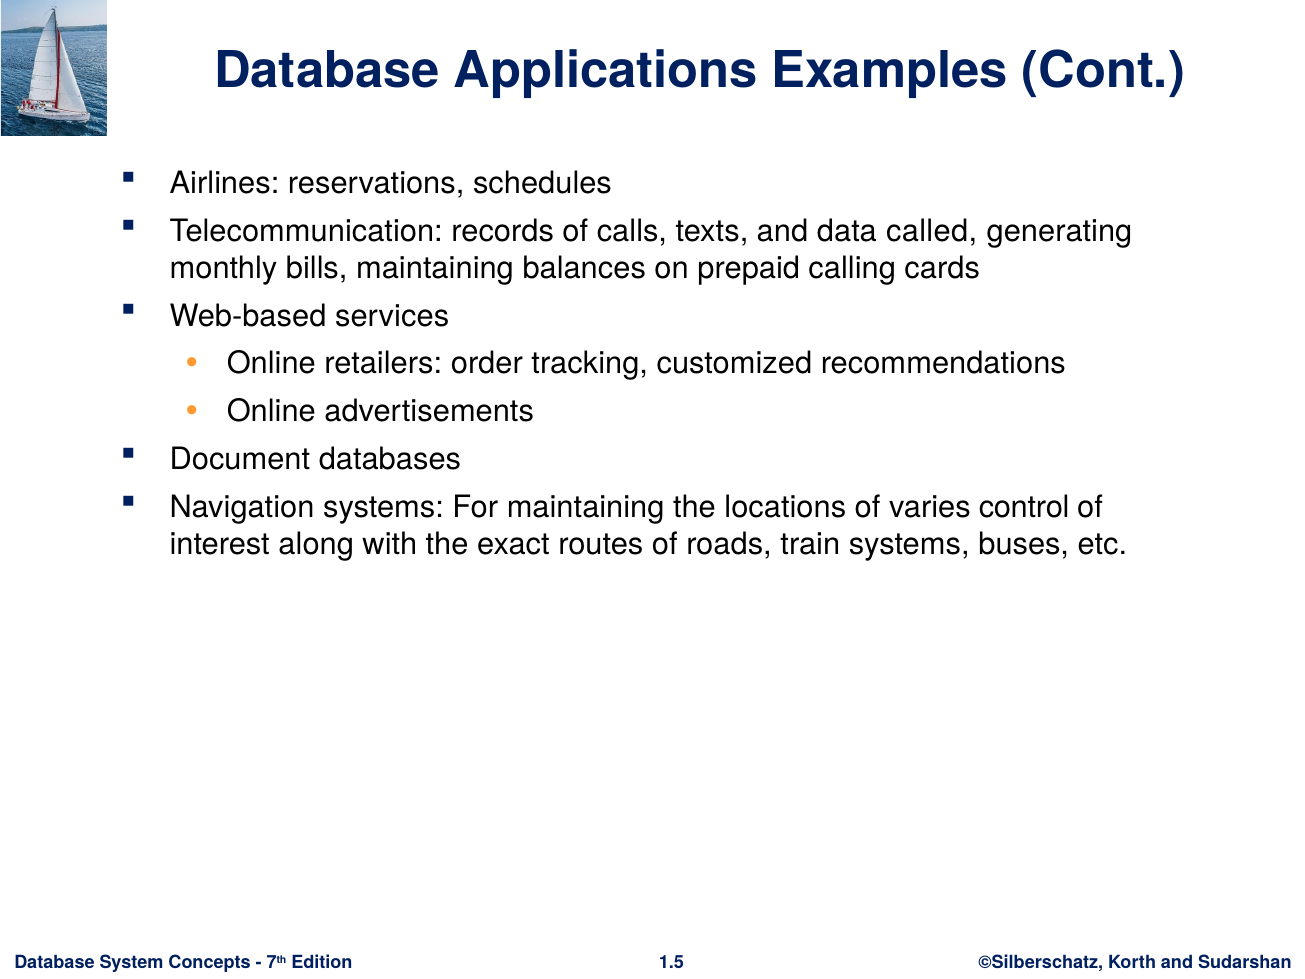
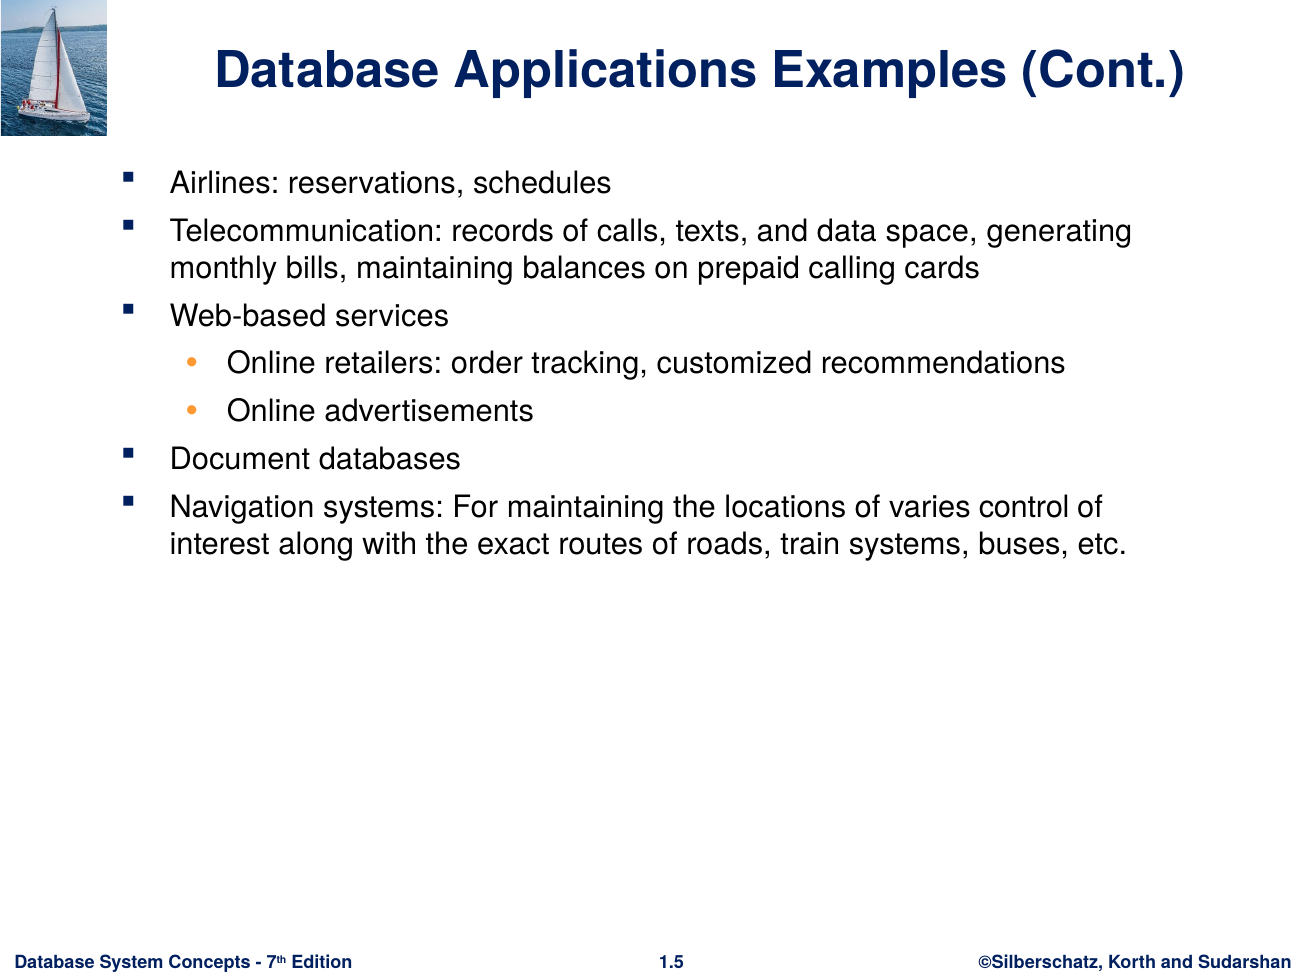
called: called -> space
